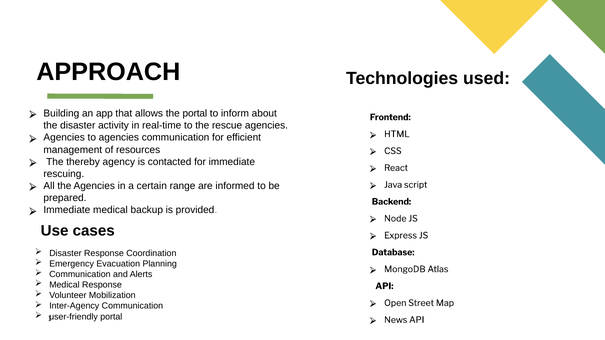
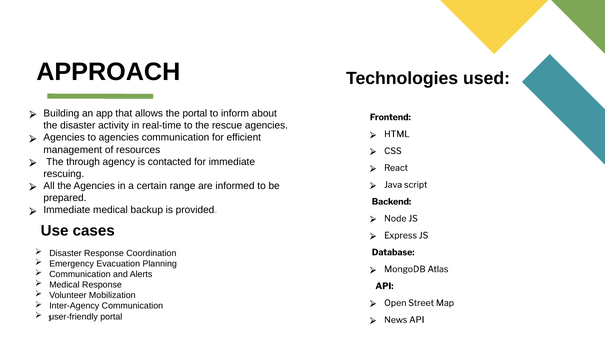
thereby: thereby -> through
